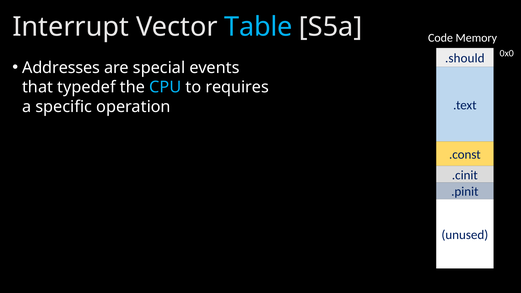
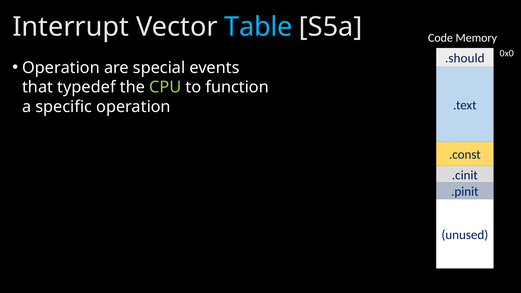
Addresses at (61, 68): Addresses -> Operation
CPU colour: light blue -> light green
requires: requires -> function
